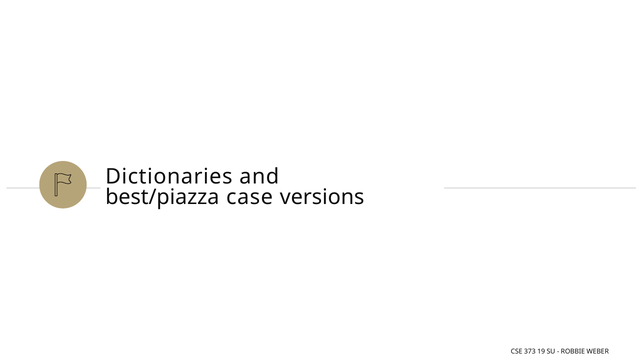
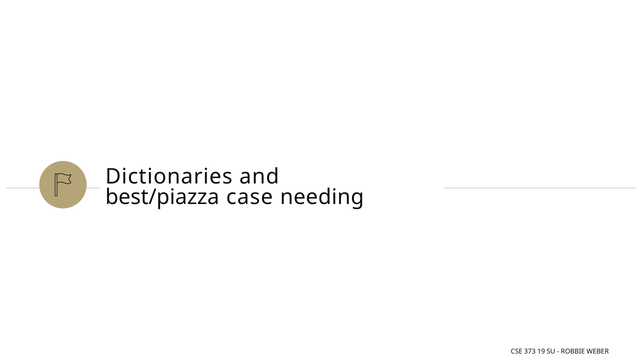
versions: versions -> needing
